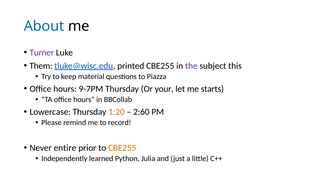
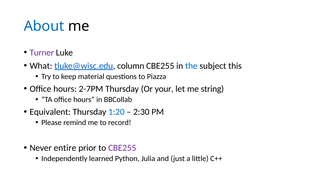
Them: Them -> What
printed: printed -> column
the colour: purple -> blue
9-7PM: 9-7PM -> 2-7PM
starts: starts -> string
Lowercase: Lowercase -> Equivalent
1:20 colour: orange -> blue
2:60: 2:60 -> 2:30
CBE255 at (122, 148) colour: orange -> purple
